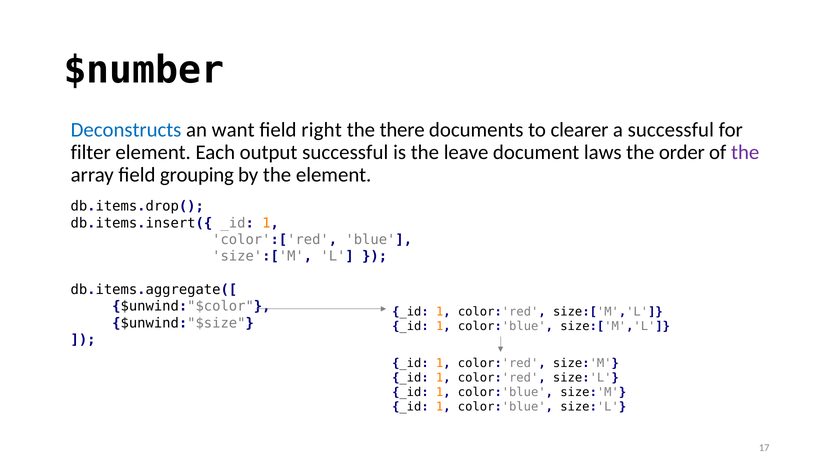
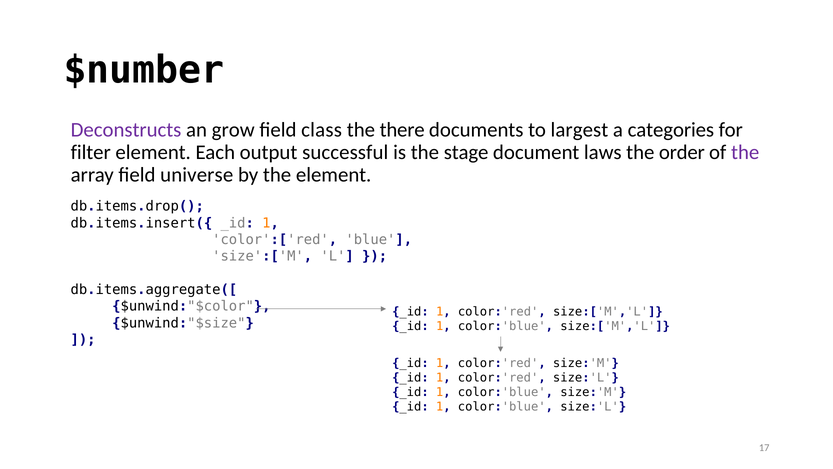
Deconstructs colour: blue -> purple
want: want -> grow
right: right -> class
clearer: clearer -> largest
a successful: successful -> categories
leave: leave -> stage
grouping: grouping -> universe
